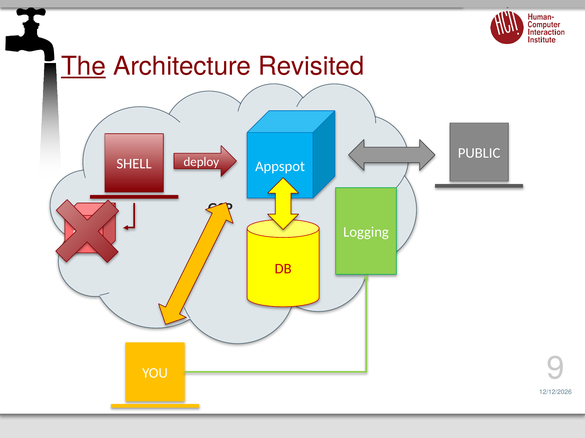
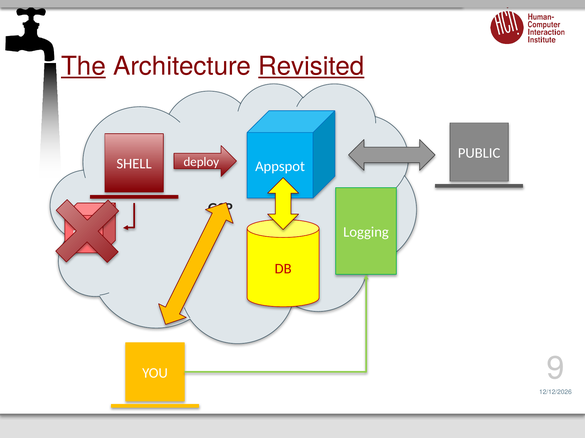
Revisited underline: none -> present
